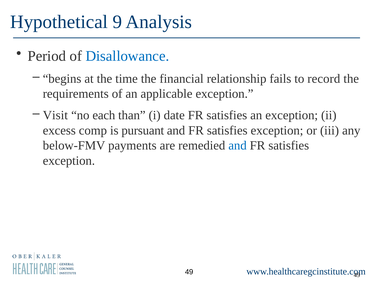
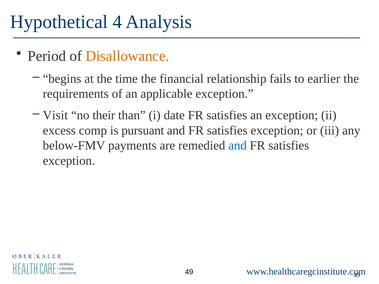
9: 9 -> 4
Disallowance colour: blue -> orange
record: record -> earlier
each: each -> their
